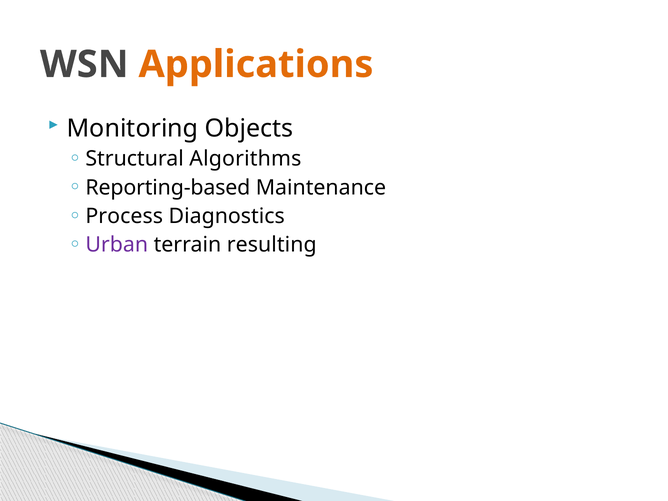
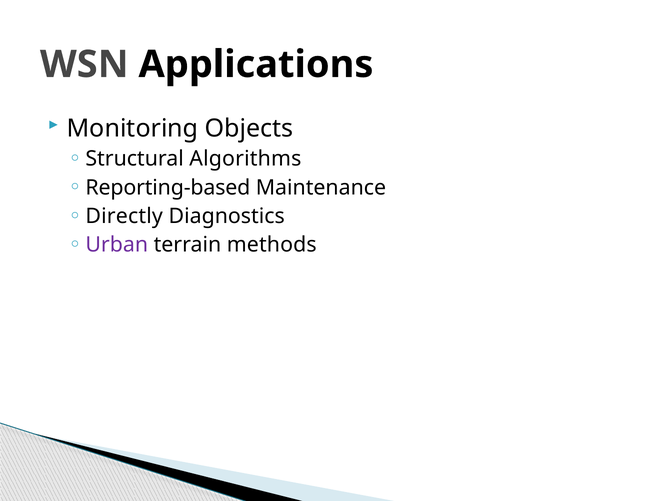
Applications colour: orange -> black
Process: Process -> Directly
resulting: resulting -> methods
